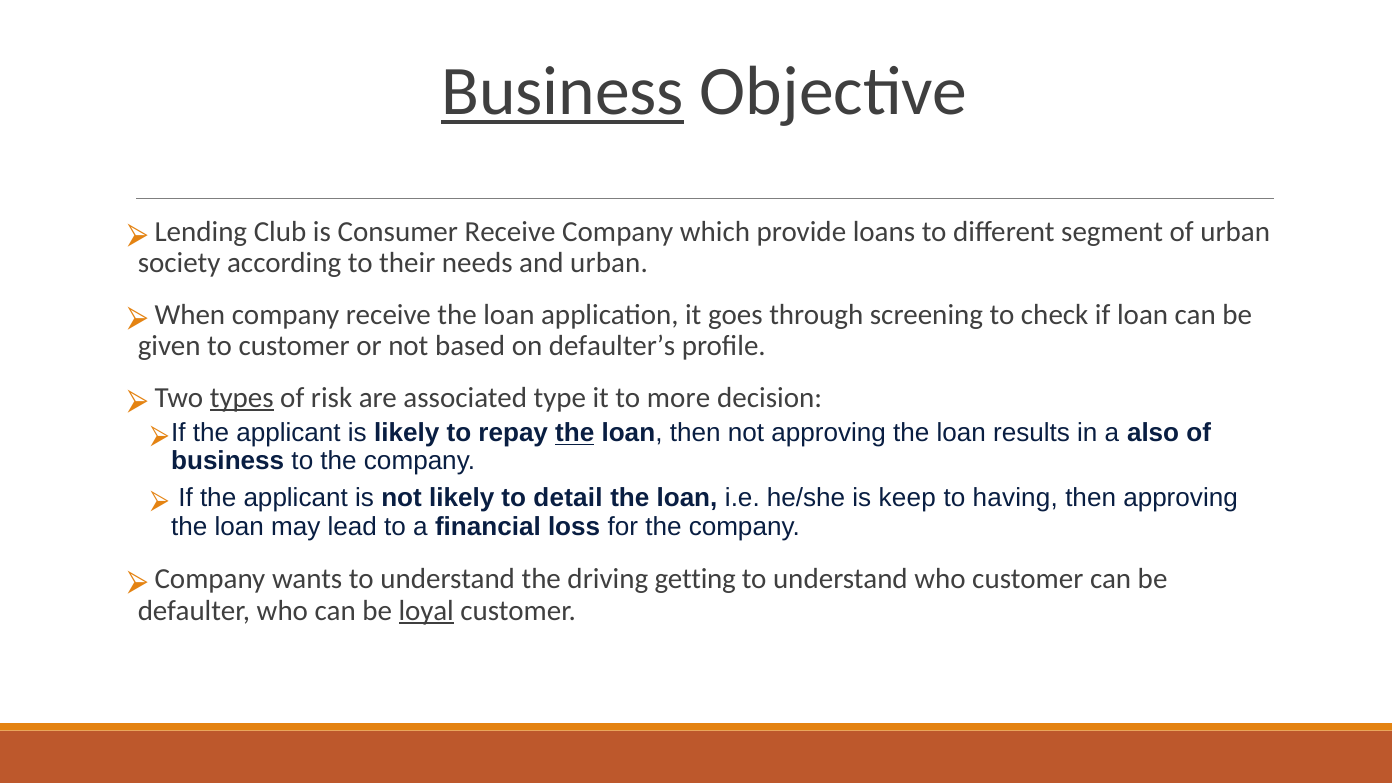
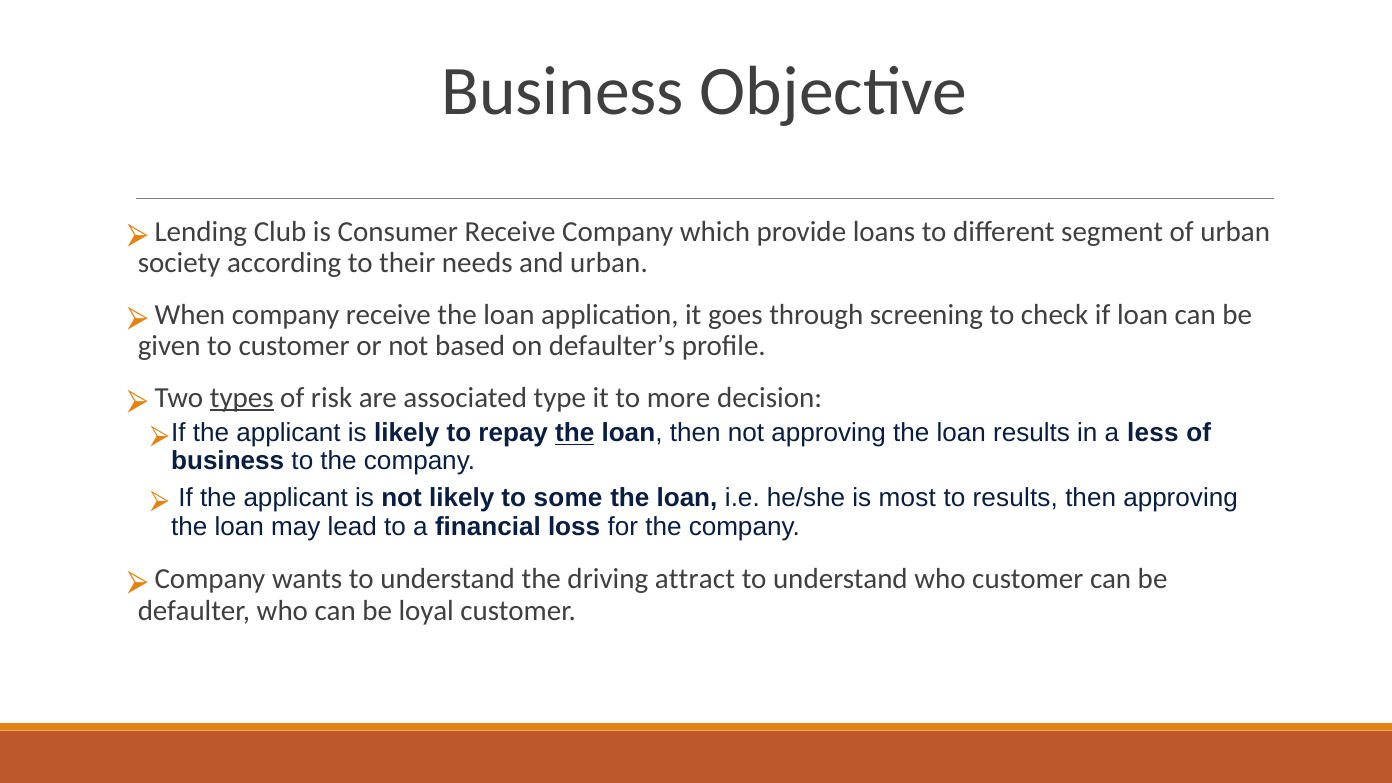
Business at (563, 92) underline: present -> none
also: also -> less
detail: detail -> some
keep: keep -> most
to having: having -> results
getting: getting -> attract
loyal underline: present -> none
